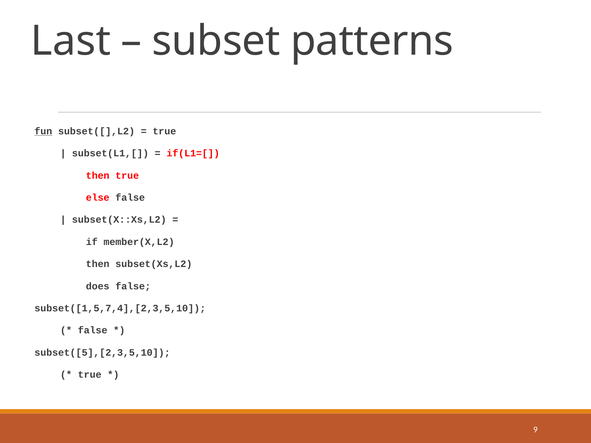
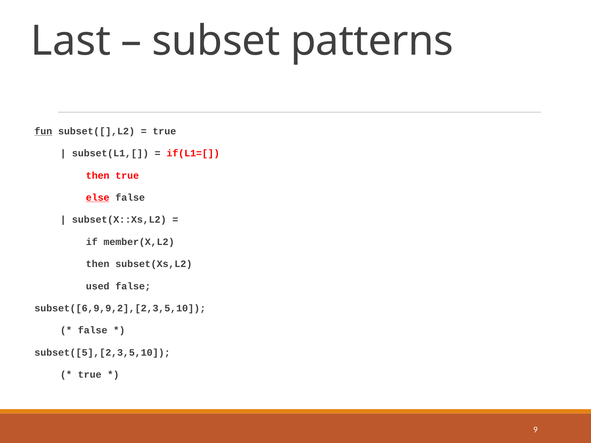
else underline: none -> present
does: does -> used
subset([1,5,7,4],[2,3,5,10: subset([1,5,7,4],[2,3,5,10 -> subset([6,9,9,2],[2,3,5,10
